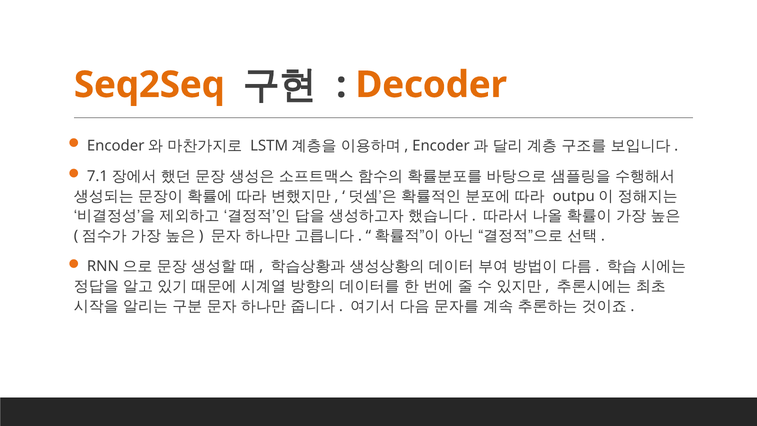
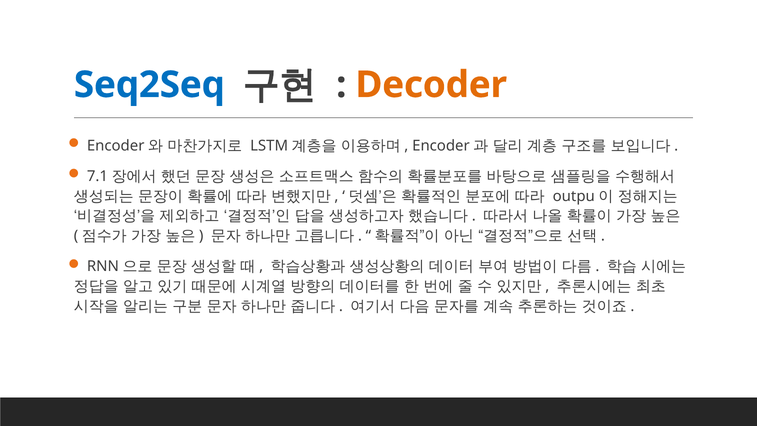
Seq2Seq colour: orange -> blue
